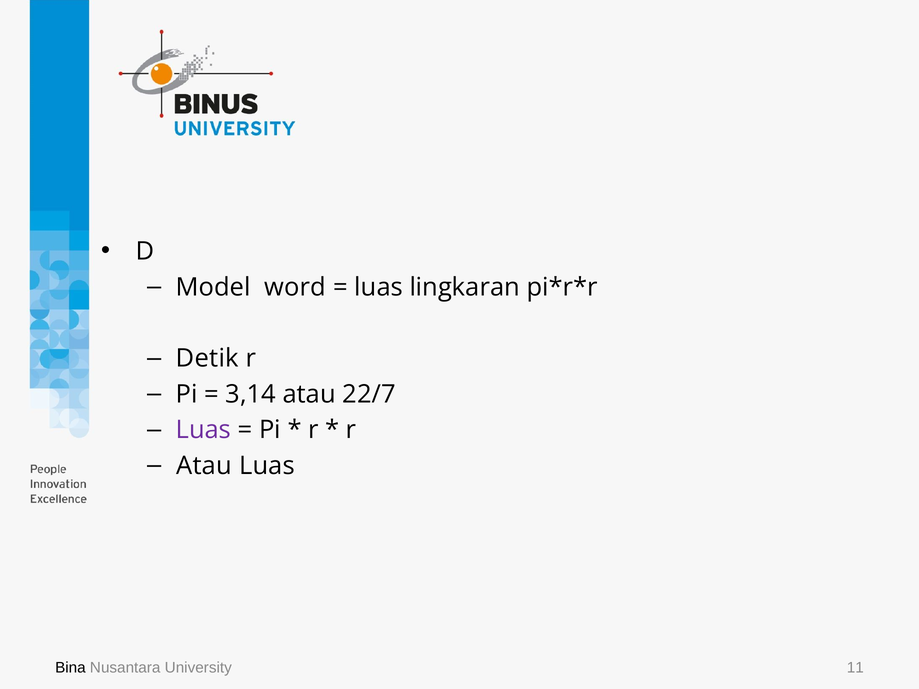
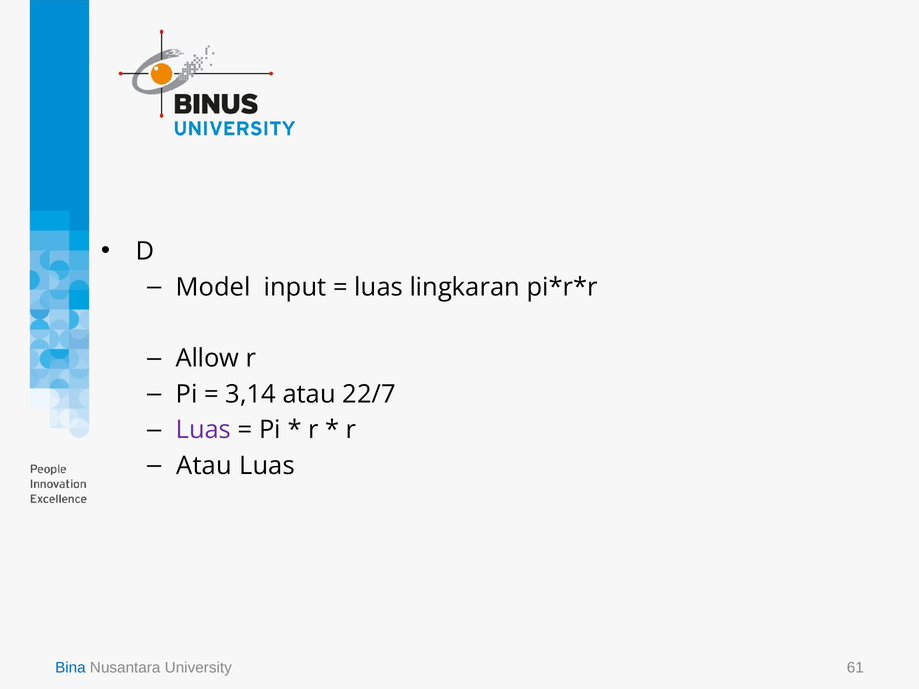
word: word -> input
Detik: Detik -> Allow
Bina colour: black -> blue
11: 11 -> 61
